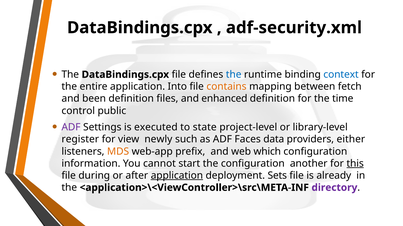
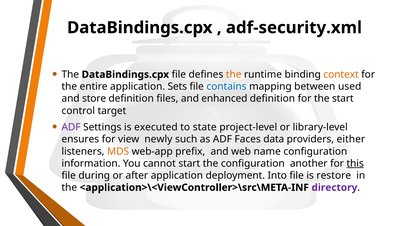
the at (234, 75) colour: blue -> orange
context colour: blue -> orange
Into: Into -> Sets
contains colour: orange -> blue
fetch: fetch -> used
been: been -> store
the time: time -> start
public: public -> target
register: register -> ensures
which: which -> name
application at (177, 176) underline: present -> none
Sets: Sets -> Into
already: already -> restore
